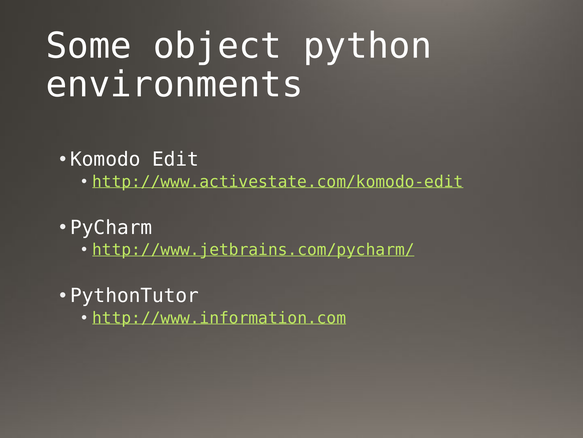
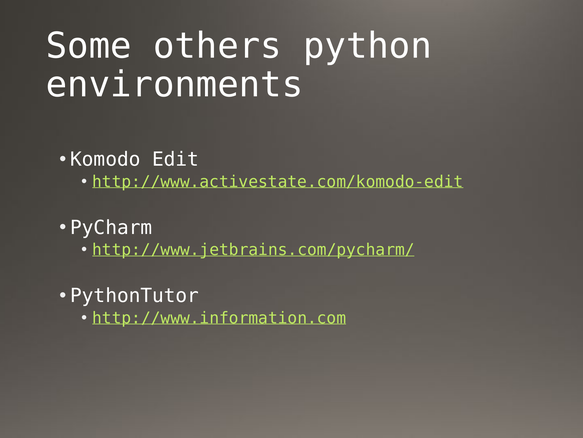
object: object -> others
